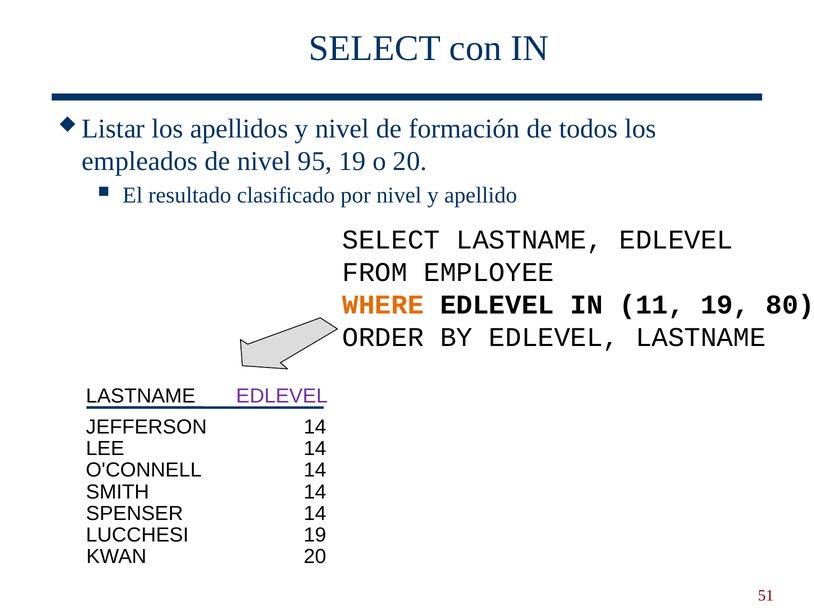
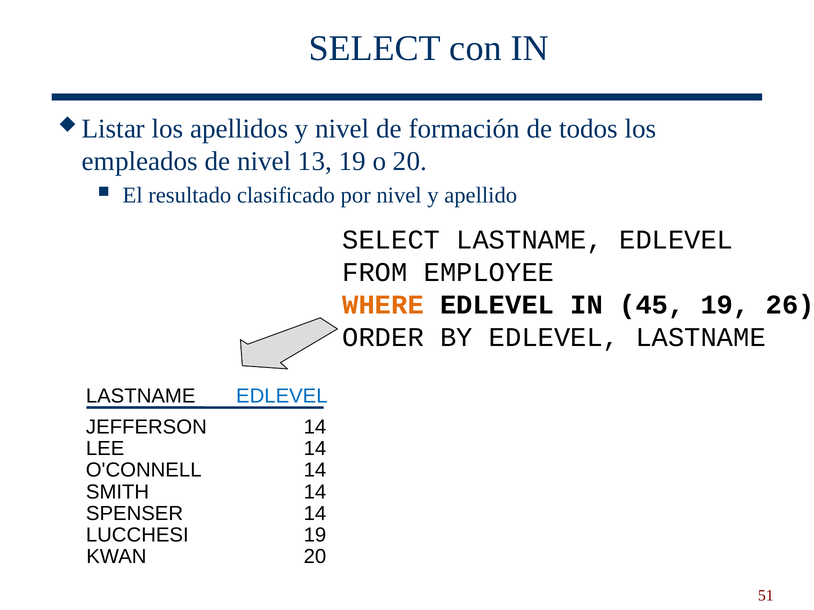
95: 95 -> 13
11: 11 -> 45
80: 80 -> 26
EDLEVEL at (282, 396) colour: purple -> blue
